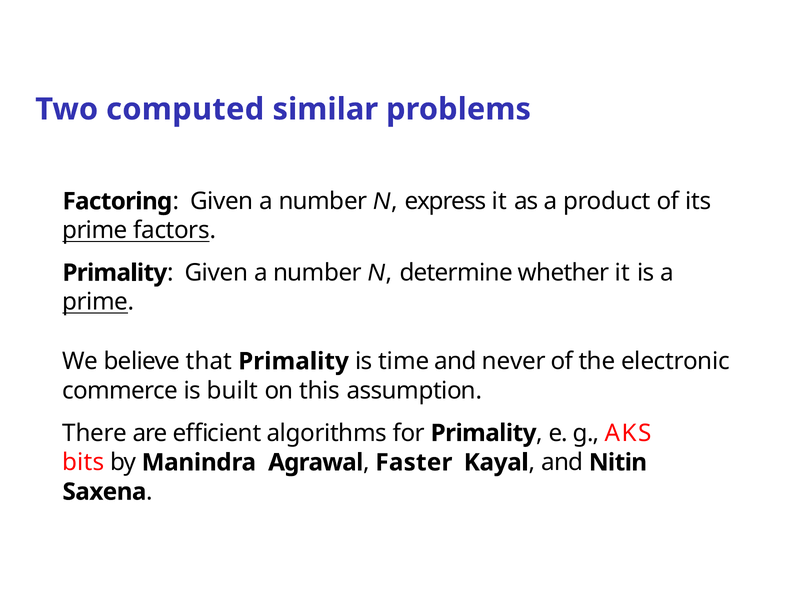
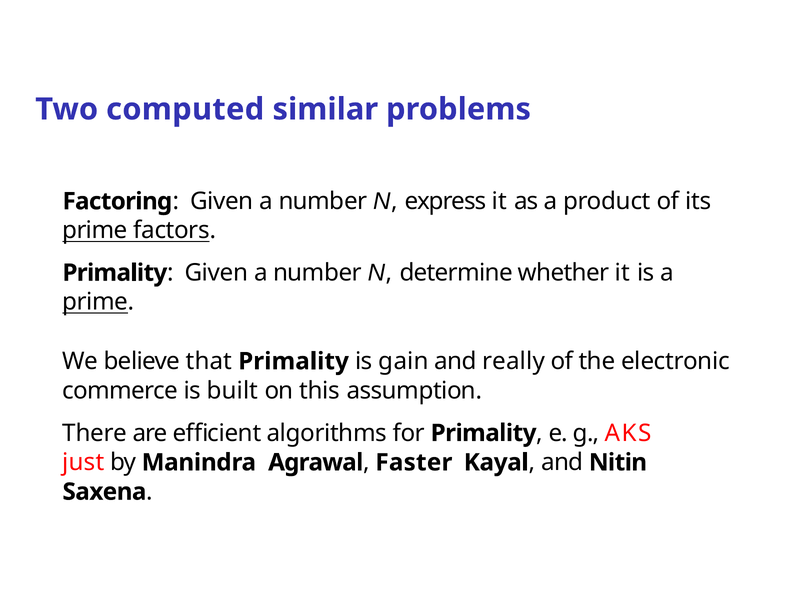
time: time -> gain
never: never -> really
bits: bits -> just
